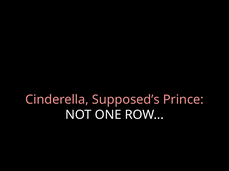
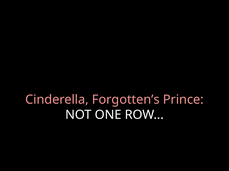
Supposed’s: Supposed’s -> Forgotten’s
